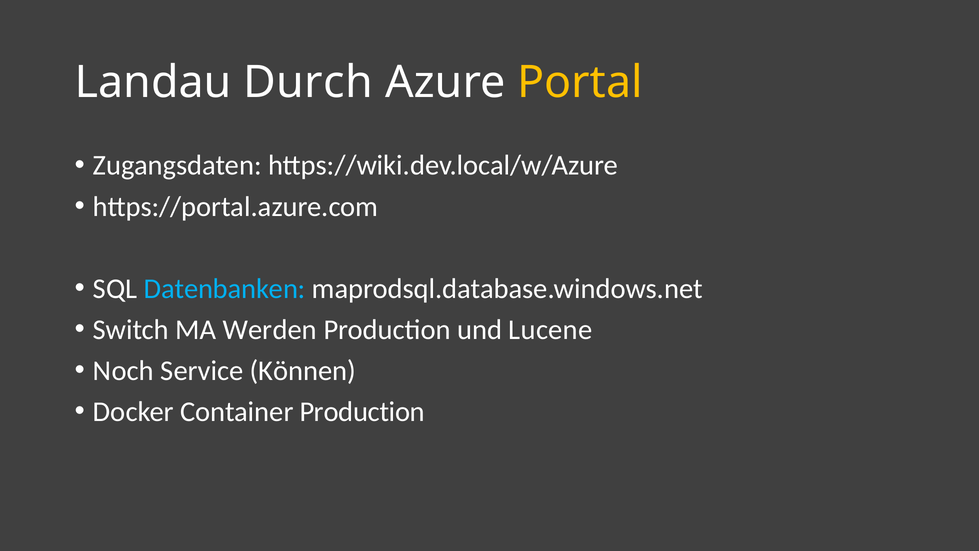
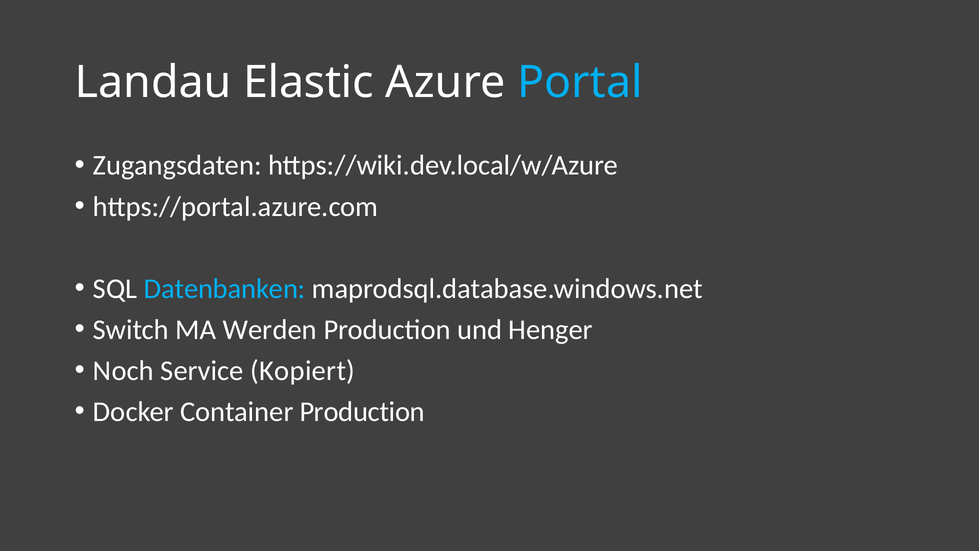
Durch: Durch -> Elastic
Portal colour: yellow -> light blue
Lucene: Lucene -> Henger
Können: Können -> Kopiert
